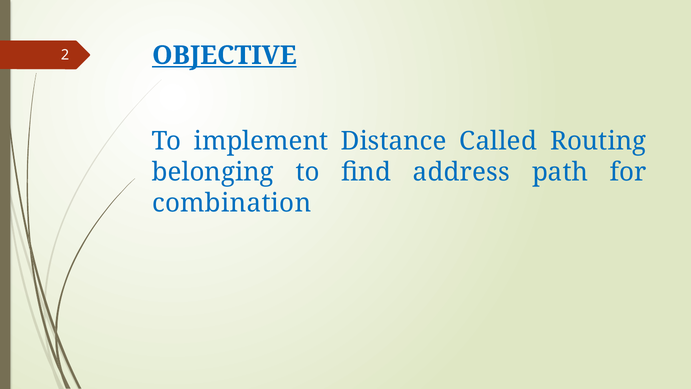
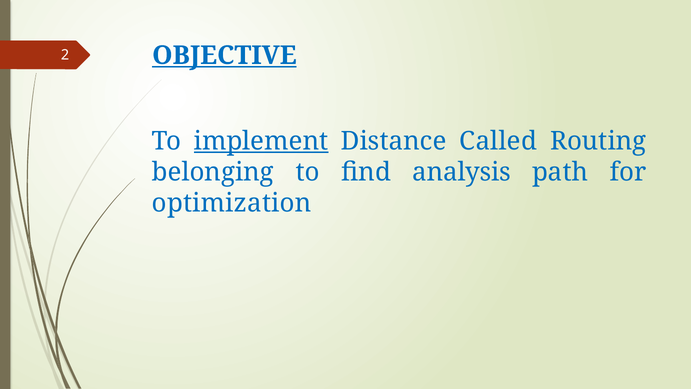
implement underline: none -> present
address: address -> analysis
combination: combination -> optimization
